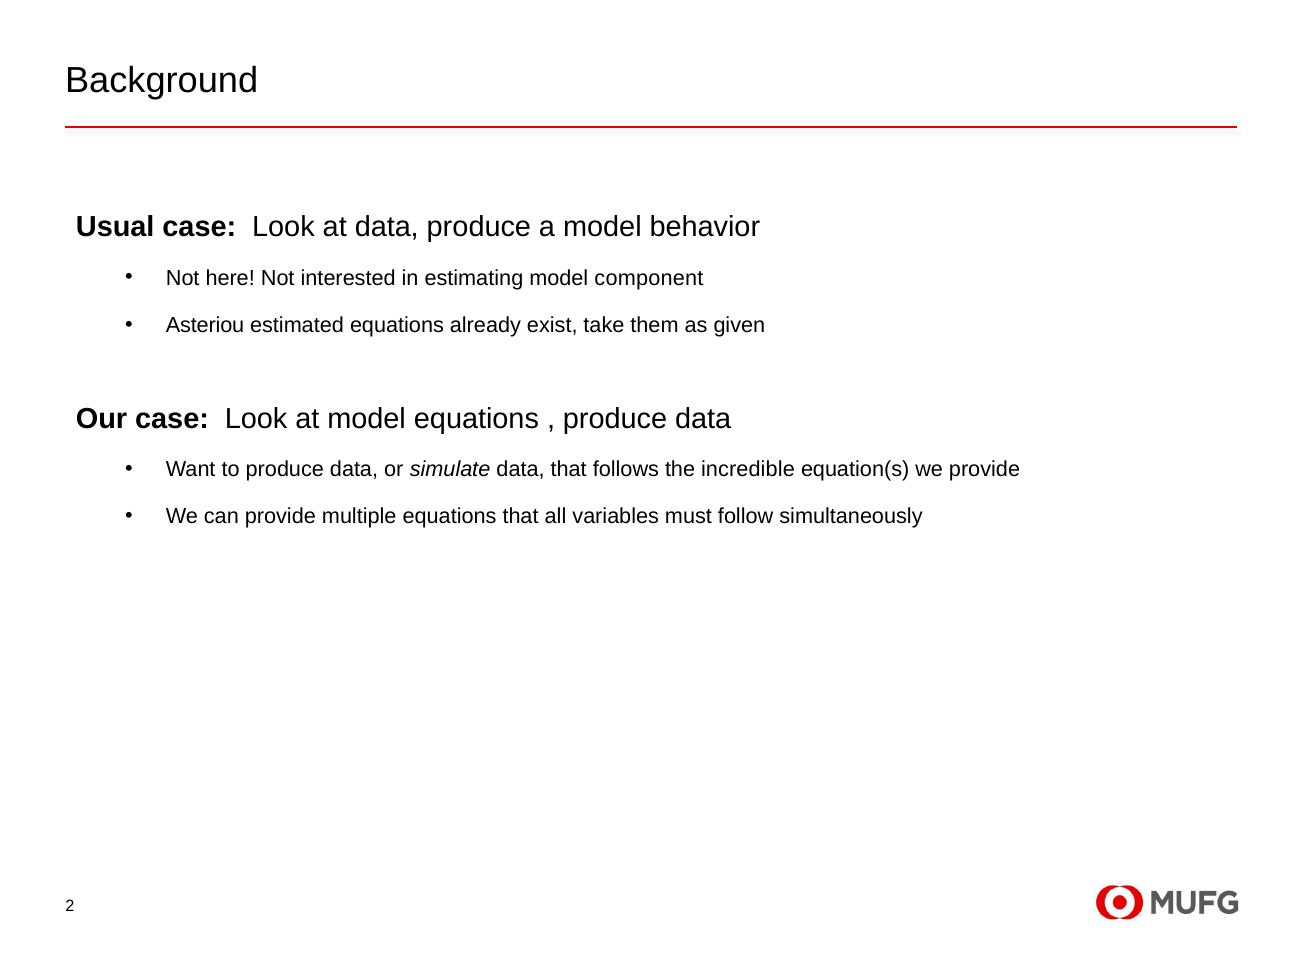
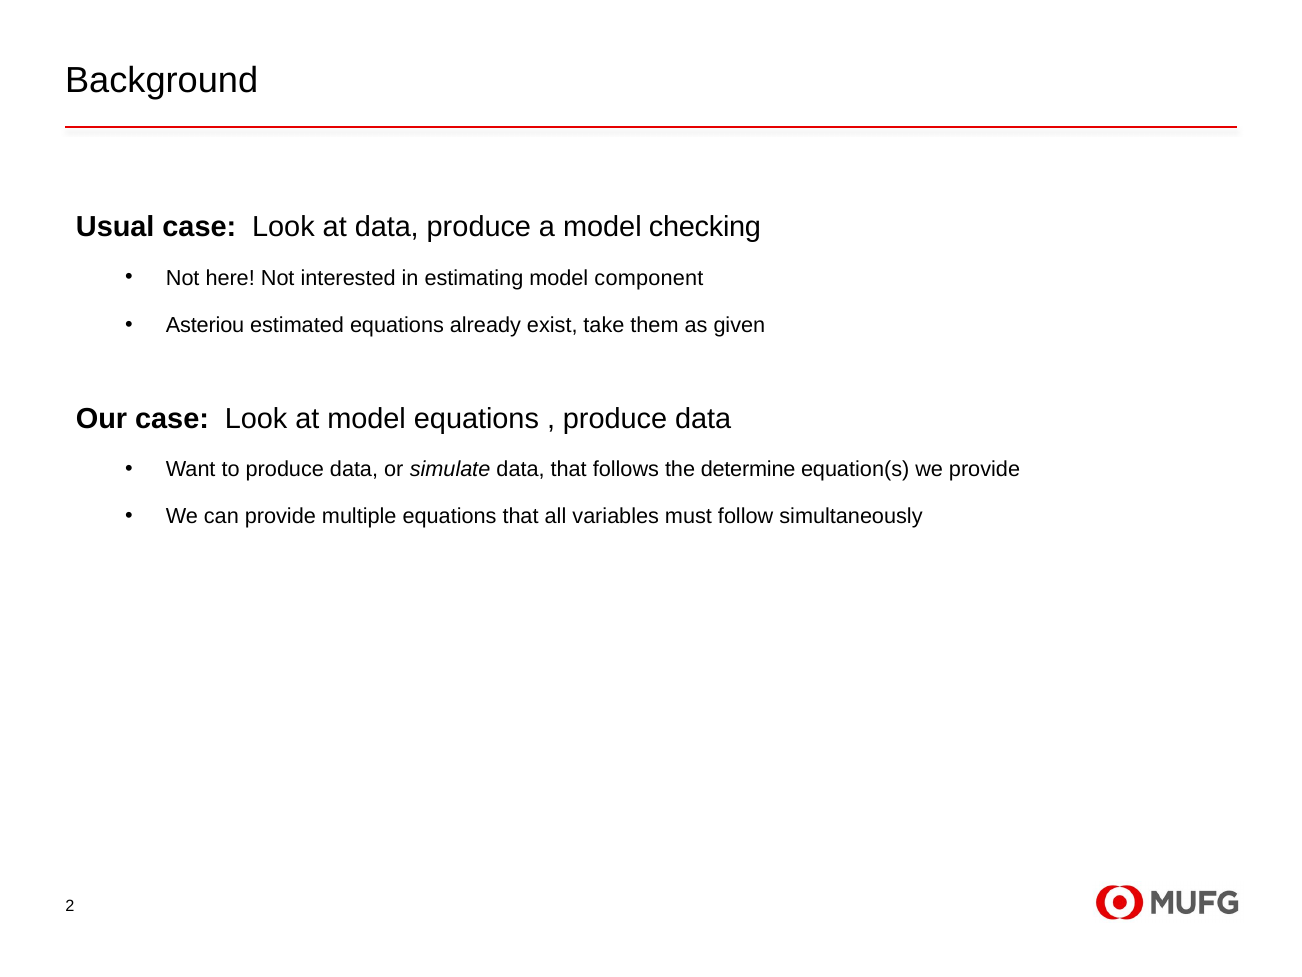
behavior: behavior -> checking
incredible: incredible -> determine
